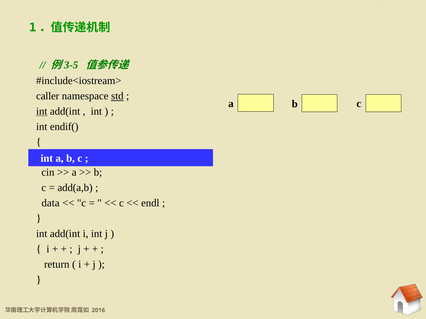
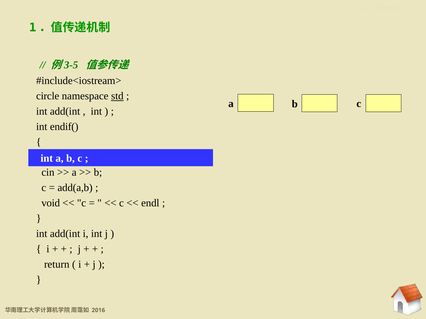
caller: caller -> circle
int at (42, 111) underline: present -> none
data: data -> void
